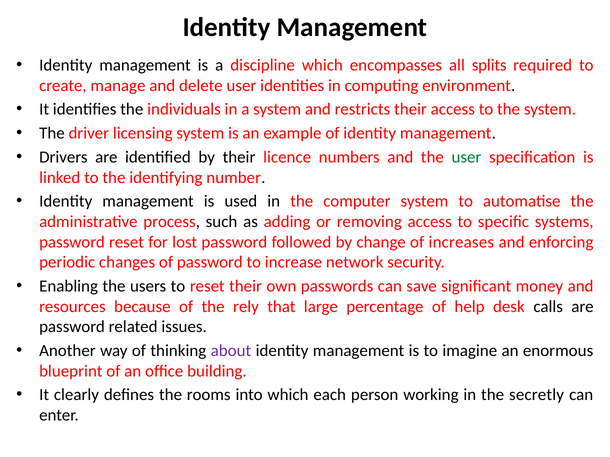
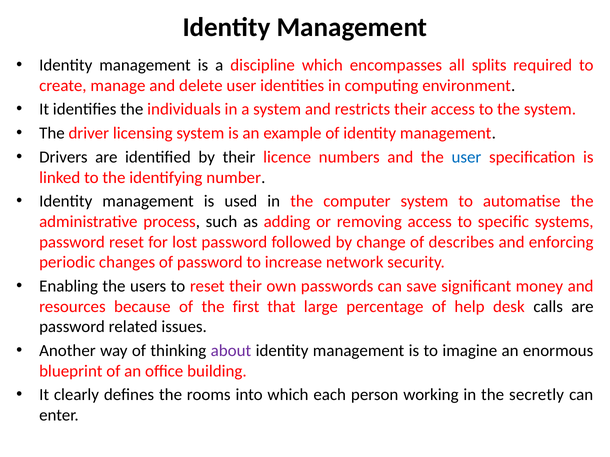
user at (466, 157) colour: green -> blue
increases: increases -> describes
rely: rely -> first
